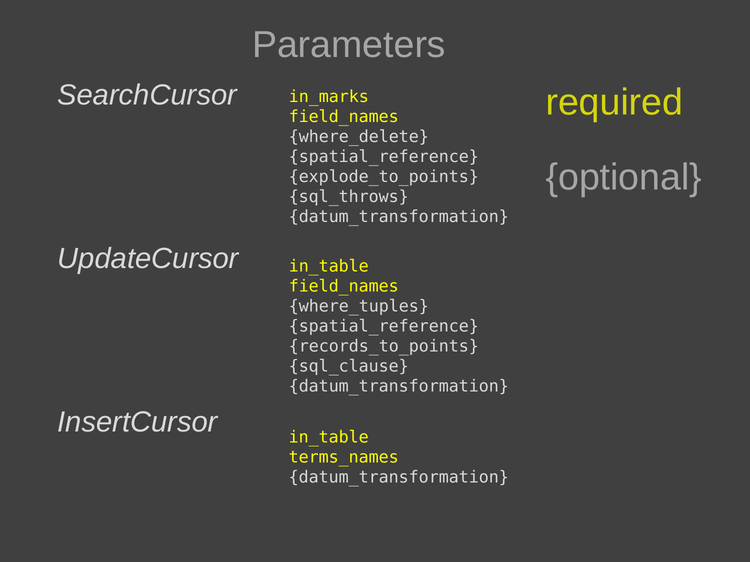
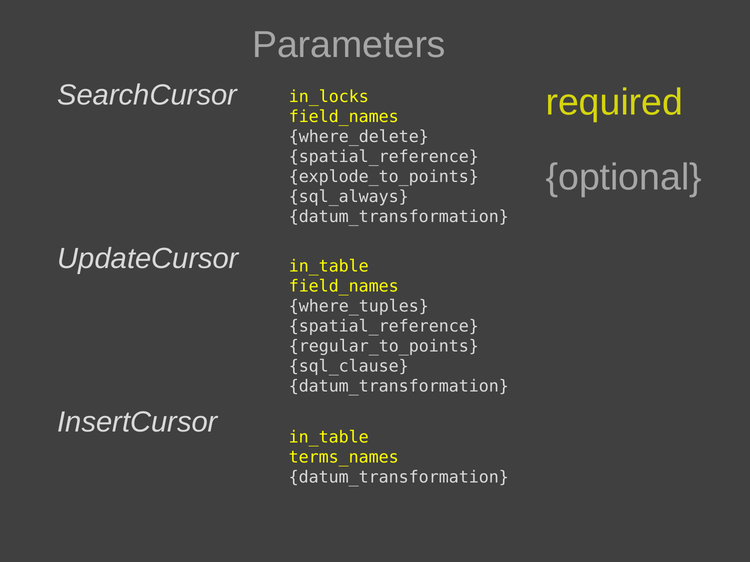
in_marks: in_marks -> in_locks
sql_throws: sql_throws -> sql_always
records_to_points: records_to_points -> regular_to_points
